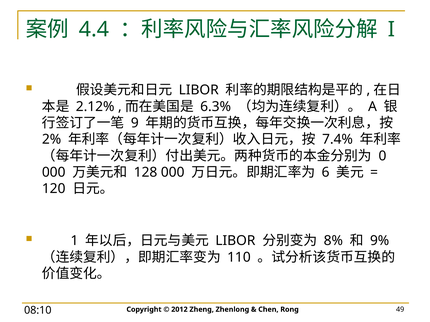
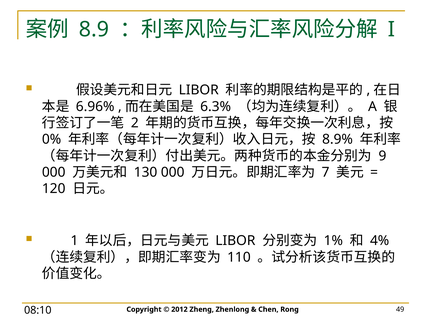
4.4: 4.4 -> 8.9
2.12%: 2.12% -> 6.96%
9: 9 -> 2
2%: 2% -> 0%
7.4%: 7.4% -> 8.9%
0: 0 -> 9
128: 128 -> 130
6: 6 -> 7
8%: 8% -> 1%
9%: 9% -> 4%
